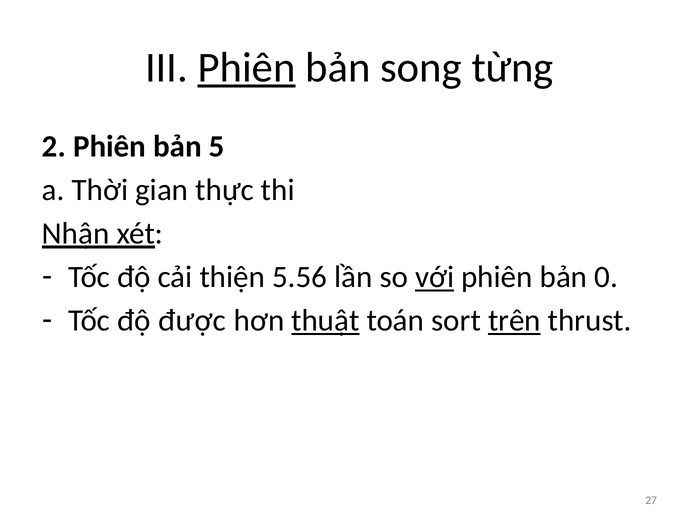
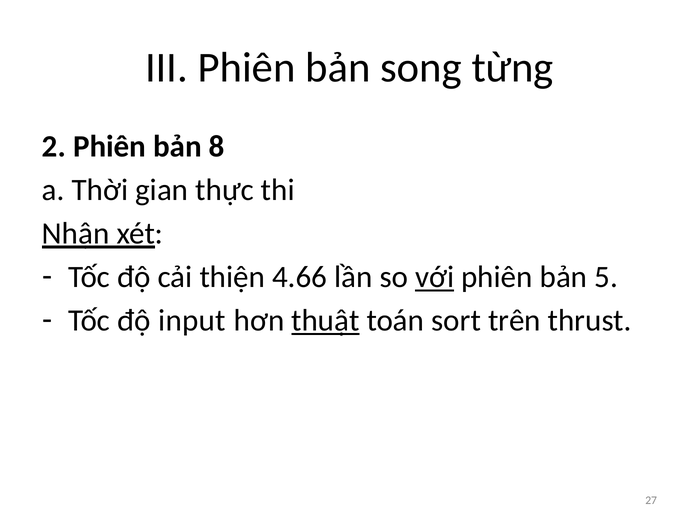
Phiên at (247, 68) underline: present -> none
5: 5 -> 8
5.56: 5.56 -> 4.66
0: 0 -> 5
được: được -> input
trên underline: present -> none
